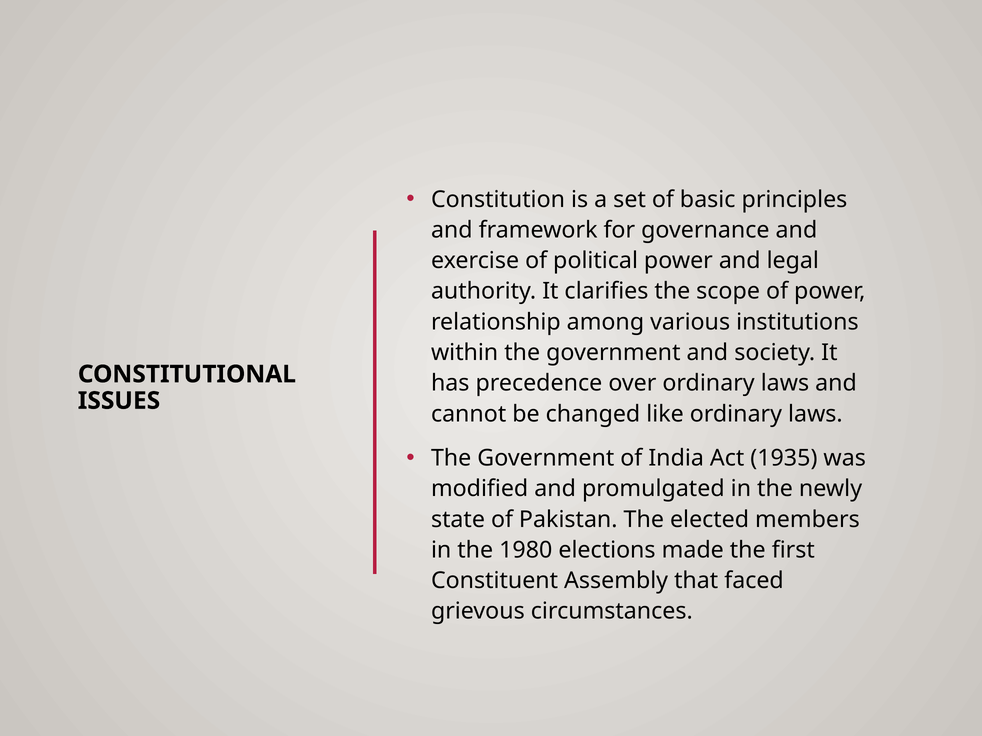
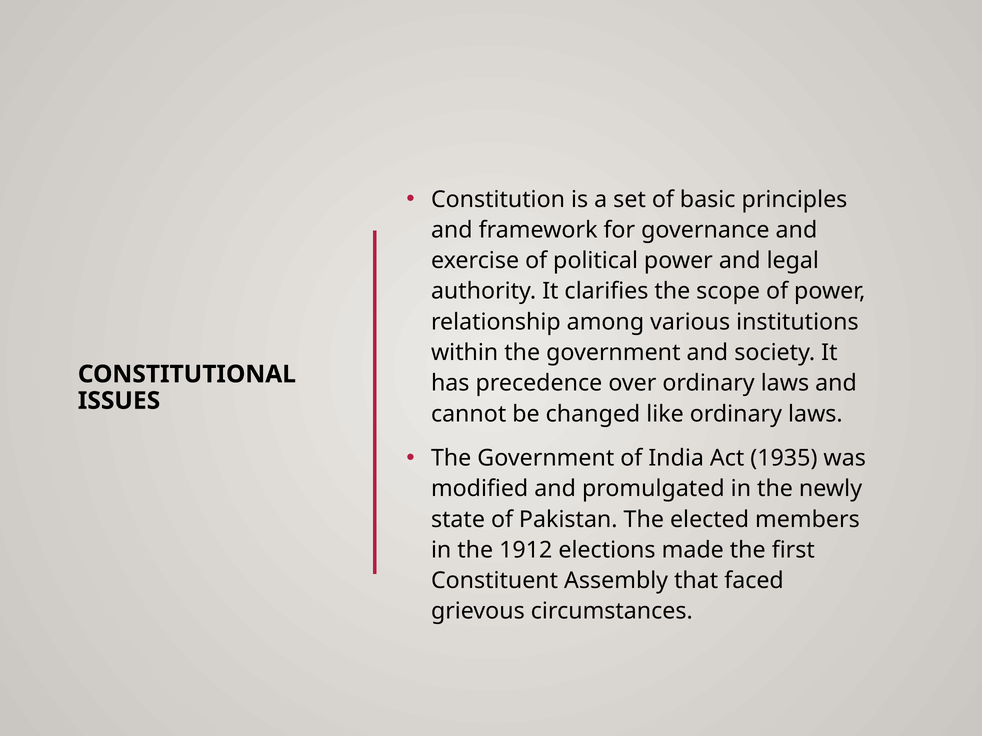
1980: 1980 -> 1912
